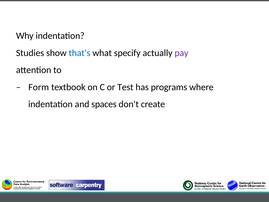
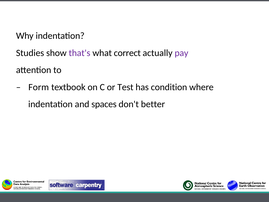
that's colour: blue -> purple
specify: specify -> correct
programs: programs -> condition
create: create -> better
